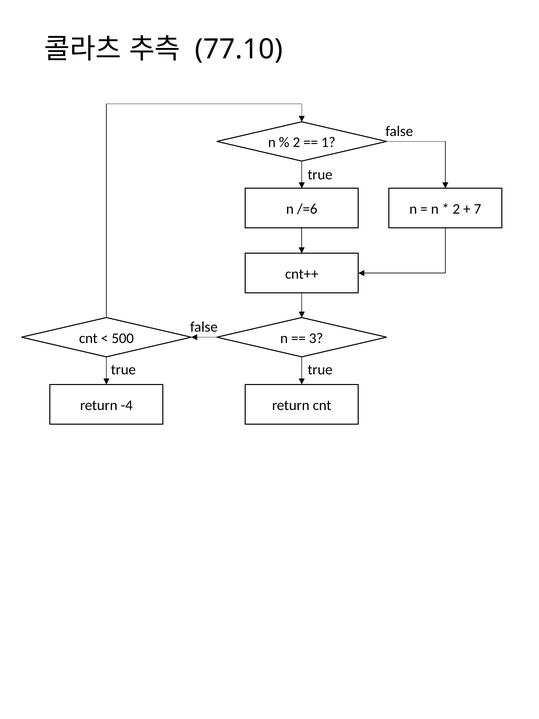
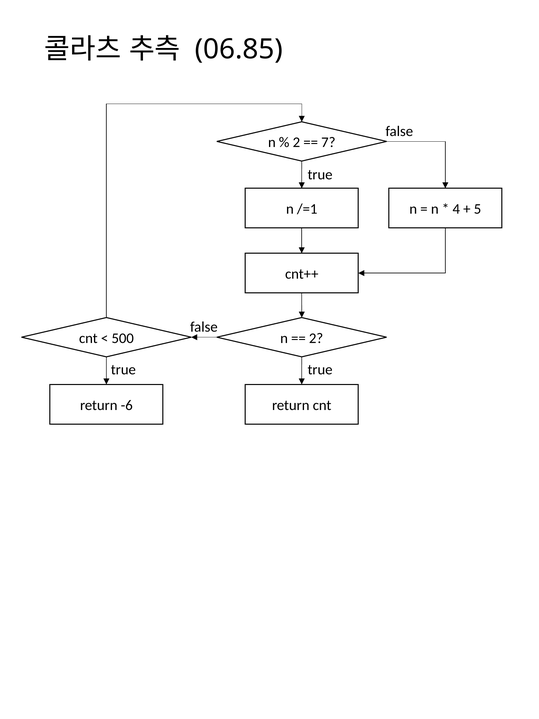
77.10: 77.10 -> 06.85
1: 1 -> 7
/=6: /=6 -> /=1
2 at (456, 209): 2 -> 4
7: 7 -> 5
3 at (316, 338): 3 -> 2
-4: -4 -> -6
